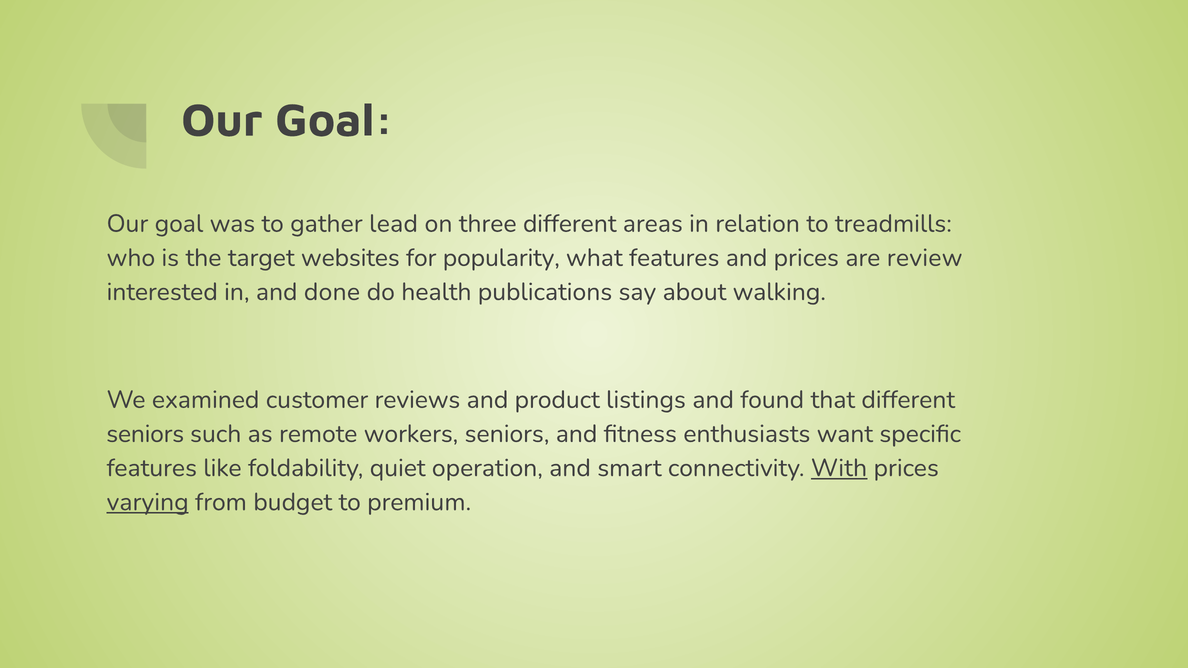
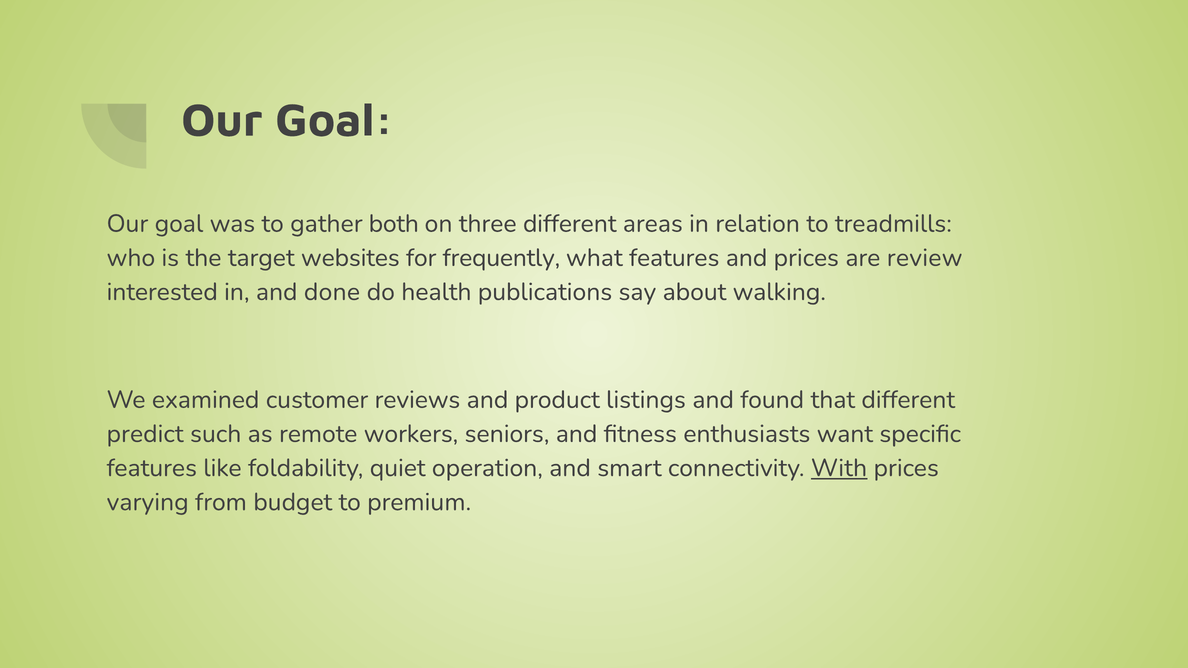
lead: lead -> both
popularity: popularity -> frequently
seniors at (145, 434): seniors -> predict
varying underline: present -> none
